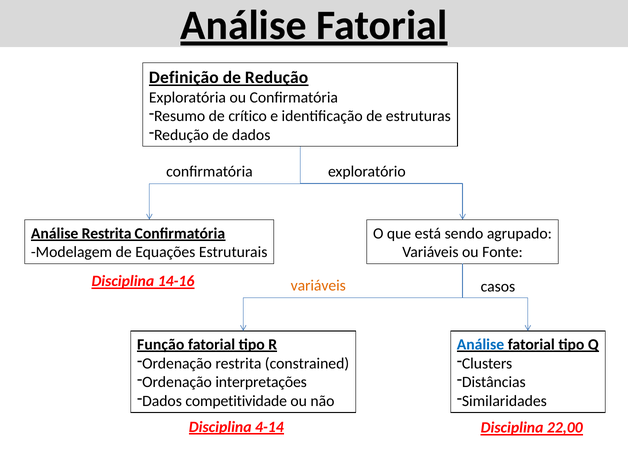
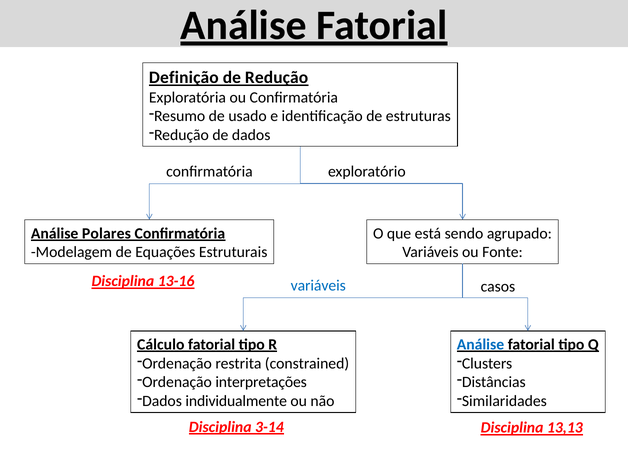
crítico: crítico -> usado
Análise Restrita: Restrita -> Polares
14-16: 14-16 -> 13-16
variáveis at (318, 286) colour: orange -> blue
Função: Função -> Cálculo
competitividade: competitividade -> individualmente
4-14: 4-14 -> 3-14
22,00: 22,00 -> 13,13
